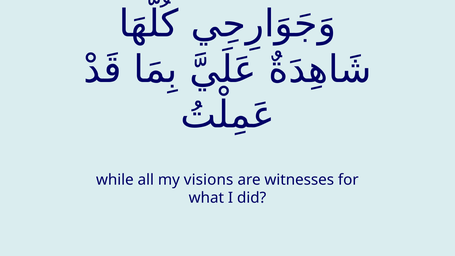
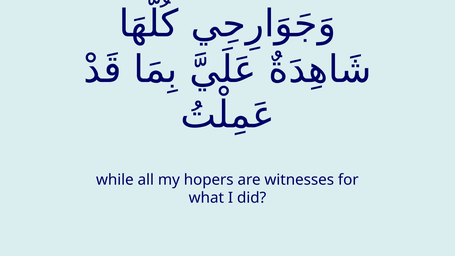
visions: visions -> hopers
